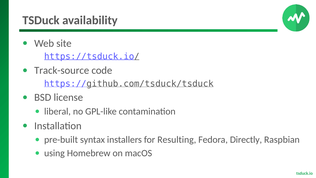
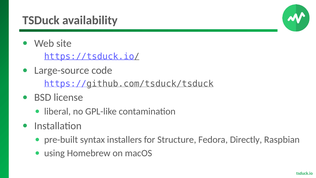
Track-source: Track-source -> Large-source
Resulting: Resulting -> Structure
